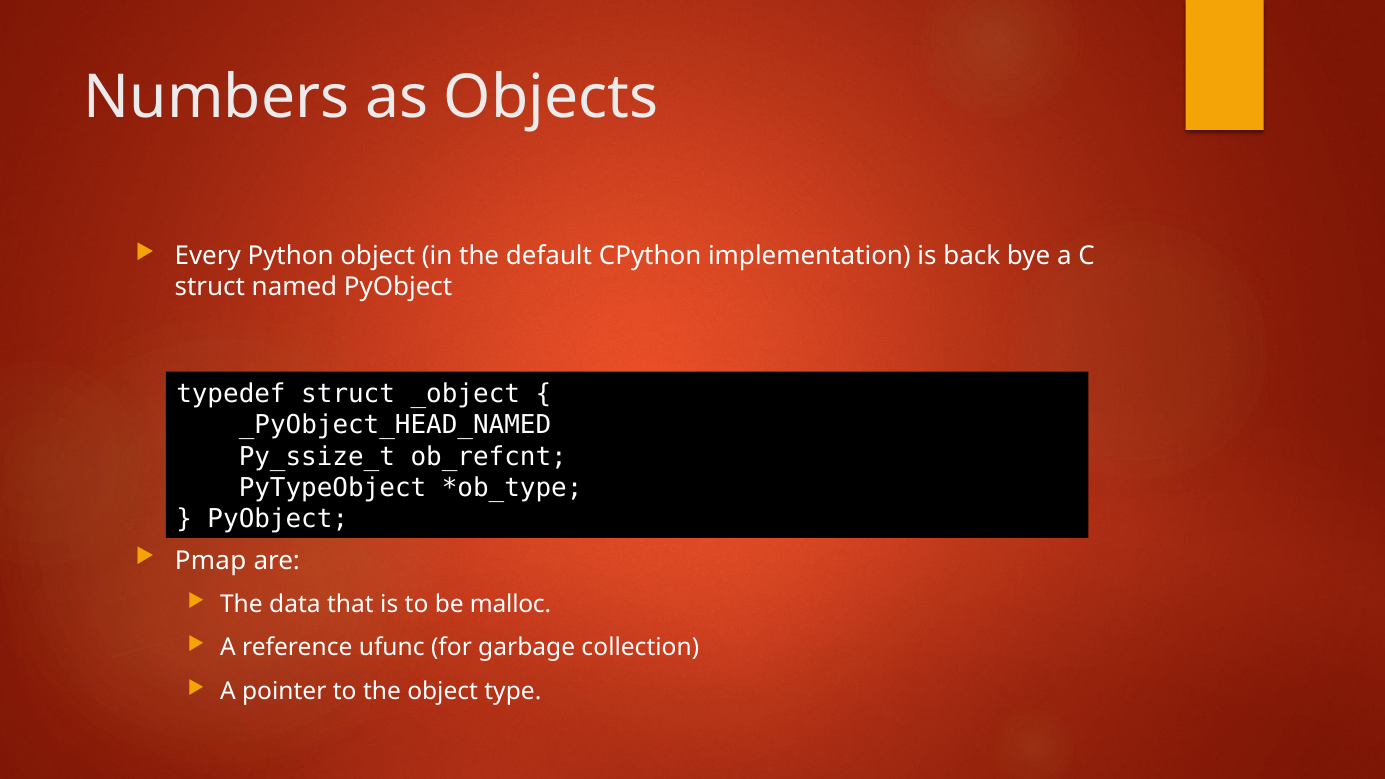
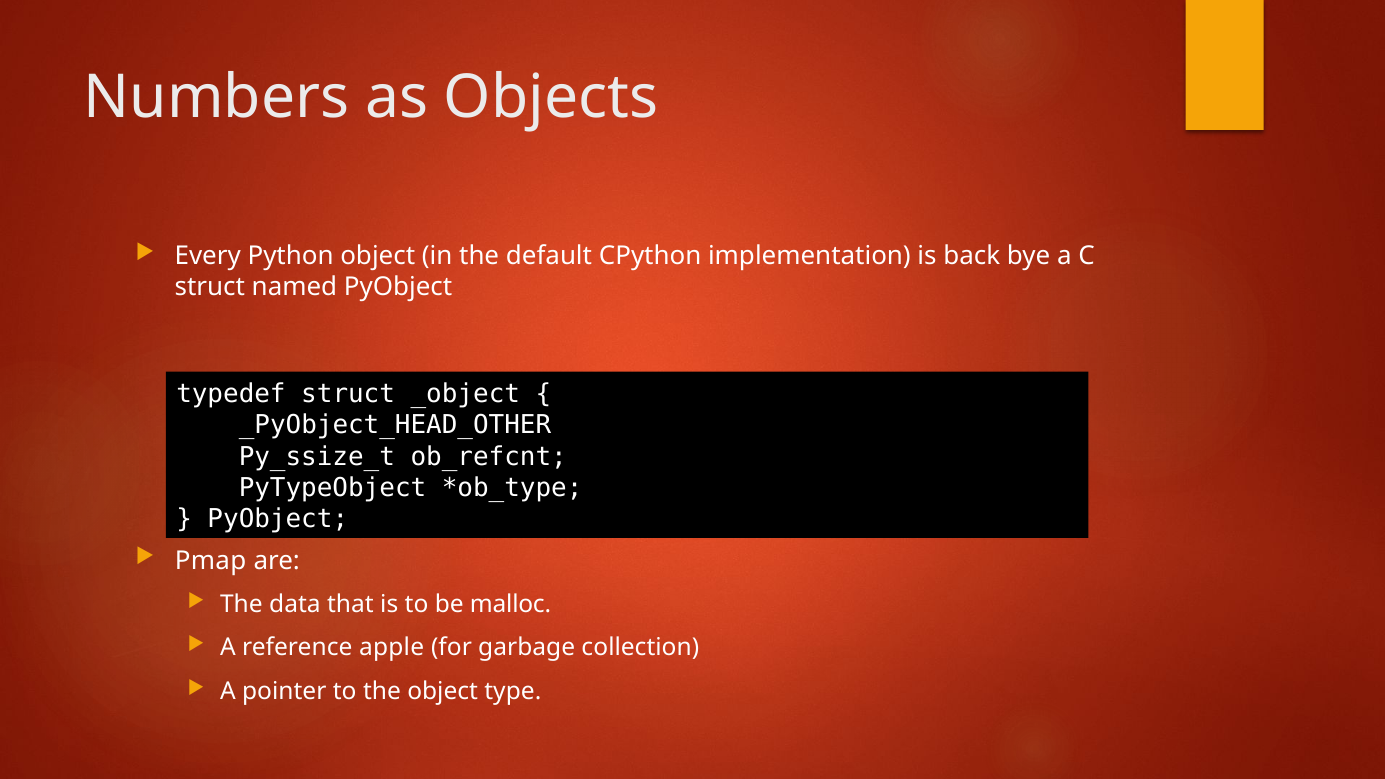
_PyObject_HEAD_NAMED: _PyObject_HEAD_NAMED -> _PyObject_HEAD_OTHER
ufunc: ufunc -> apple
